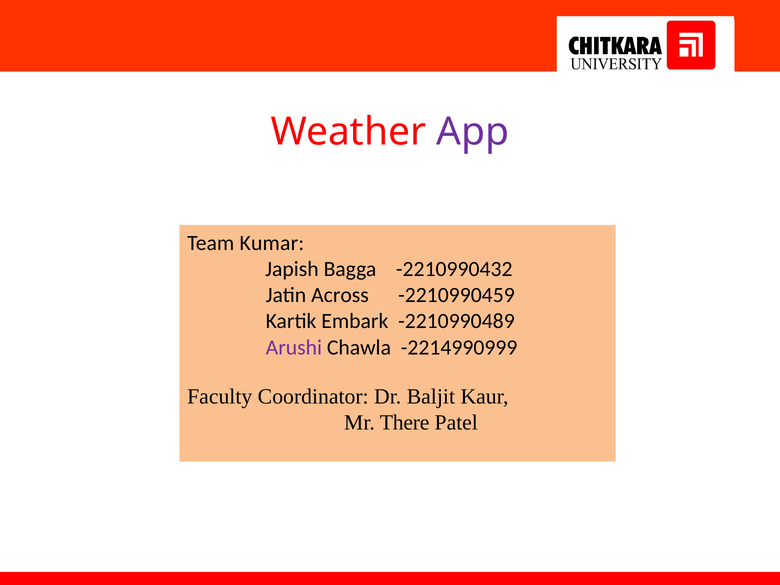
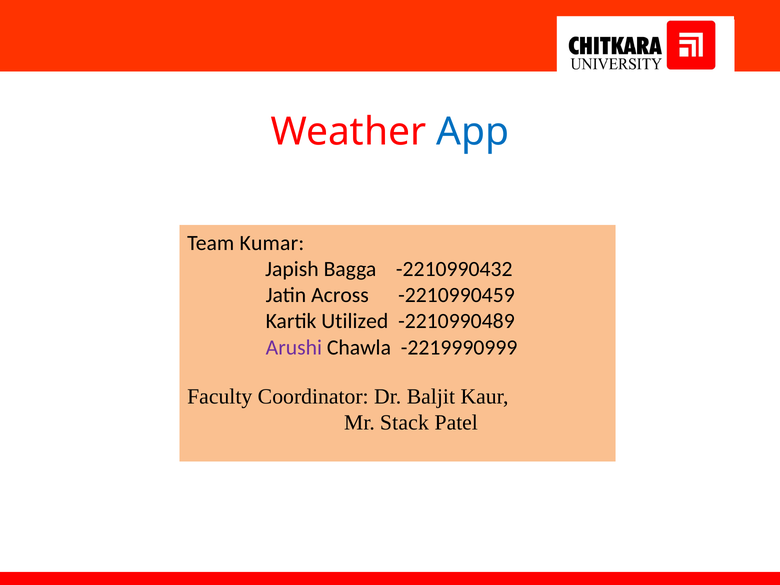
App colour: purple -> blue
Embark: Embark -> Utilized
-2214990999: -2214990999 -> -2219990999
There: There -> Stack
